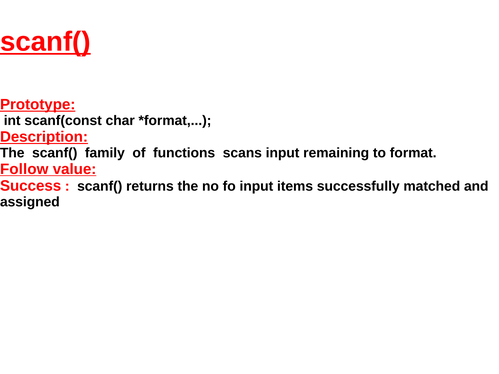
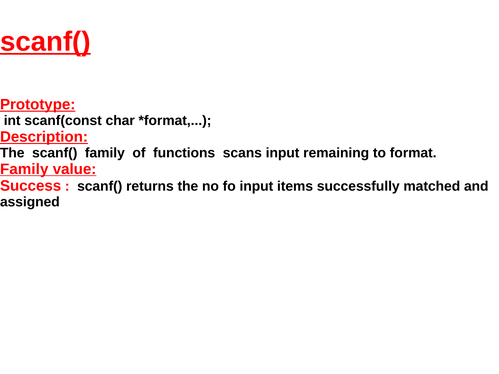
Follow at (24, 169): Follow -> Family
